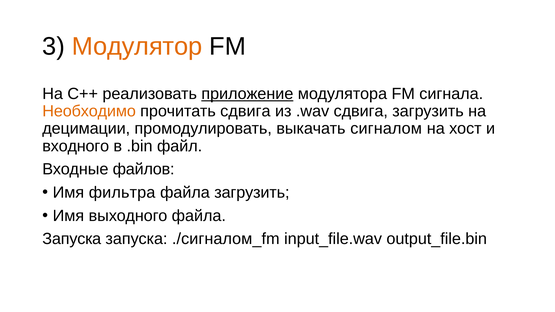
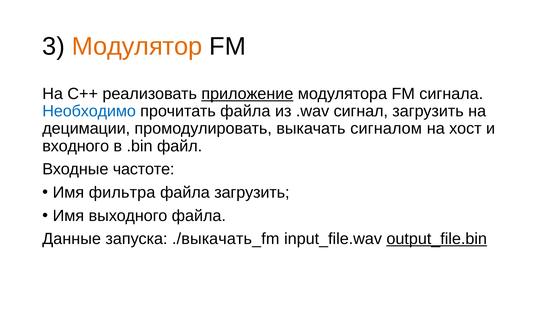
Необходимо colour: orange -> blue
прочитать сдвига: сдвига -> файла
.wav сдвига: сдвига -> сигнал
файлов: файлов -> частоте
Запуска at (72, 239): Запуска -> Данные
./сигналом_fm: ./сигналом_fm -> ./выкачать_fm
output_file.bin underline: none -> present
